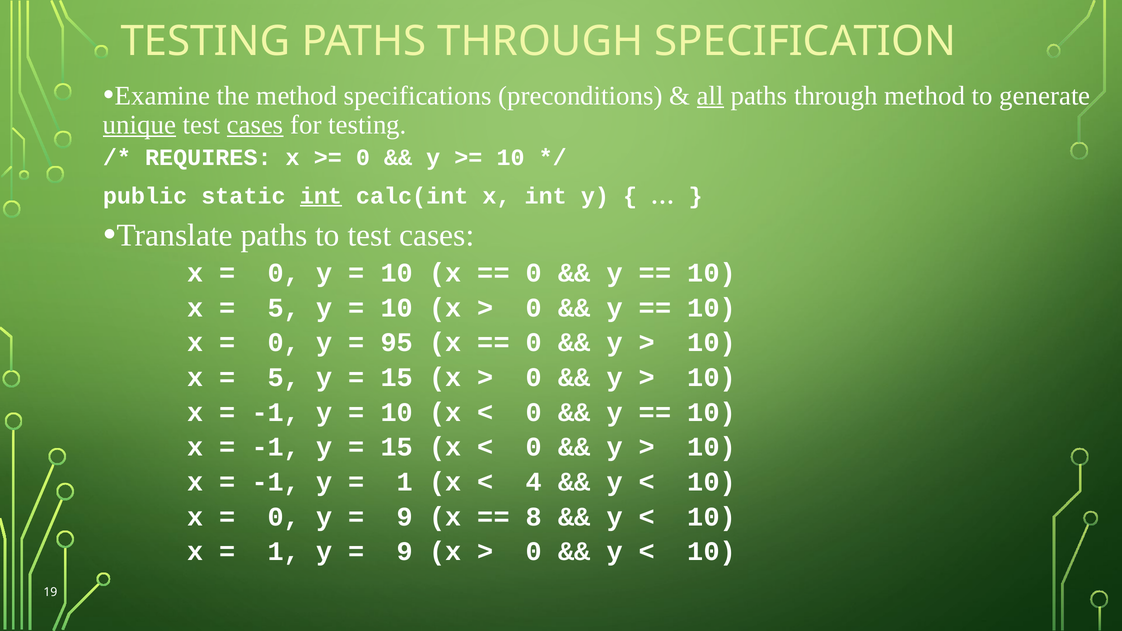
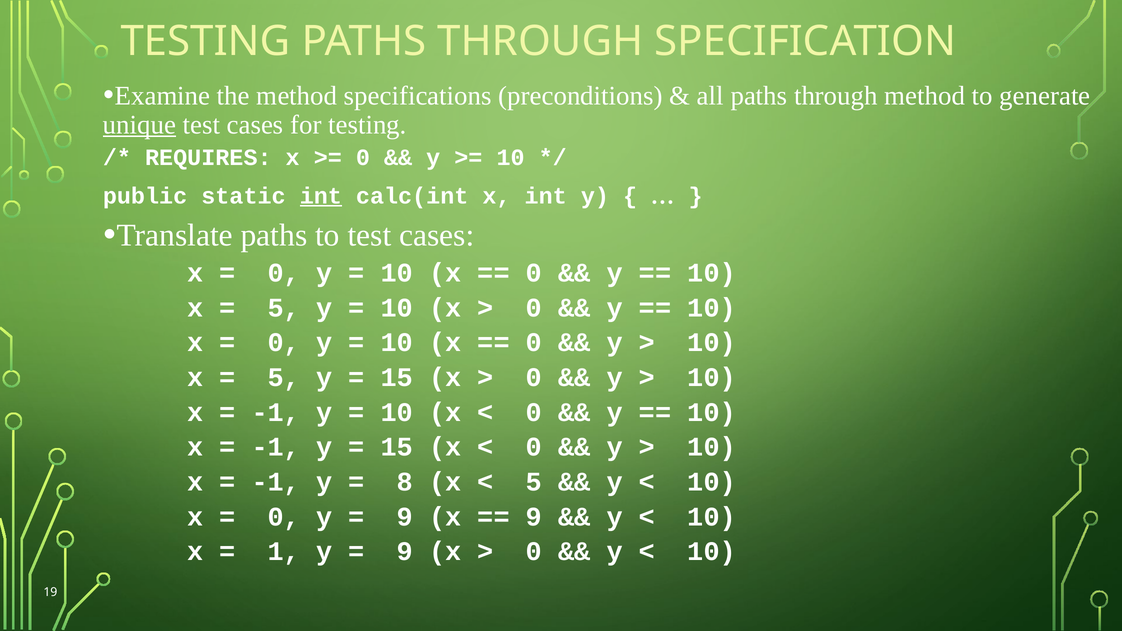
all underline: present -> none
cases at (255, 125) underline: present -> none
95 at (397, 343): 95 -> 10
1 at (405, 482): 1 -> 8
4 at (534, 482): 4 -> 5
8 at (534, 517): 8 -> 9
